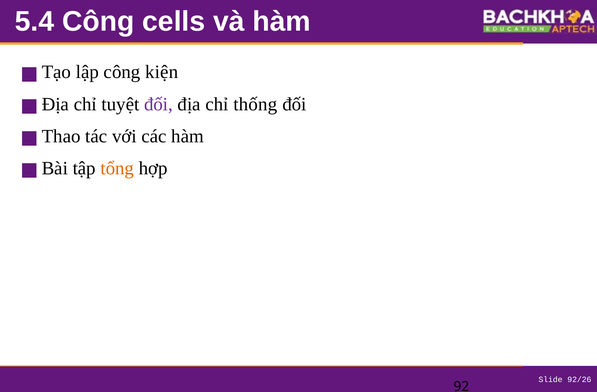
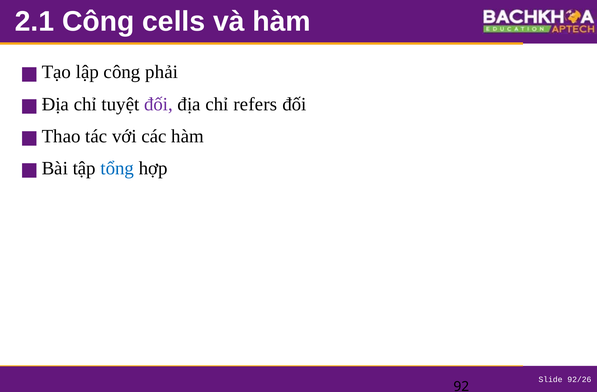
5.4: 5.4 -> 2.1
kiện: kiện -> phải
thống: thống -> refers
tổng colour: orange -> blue
